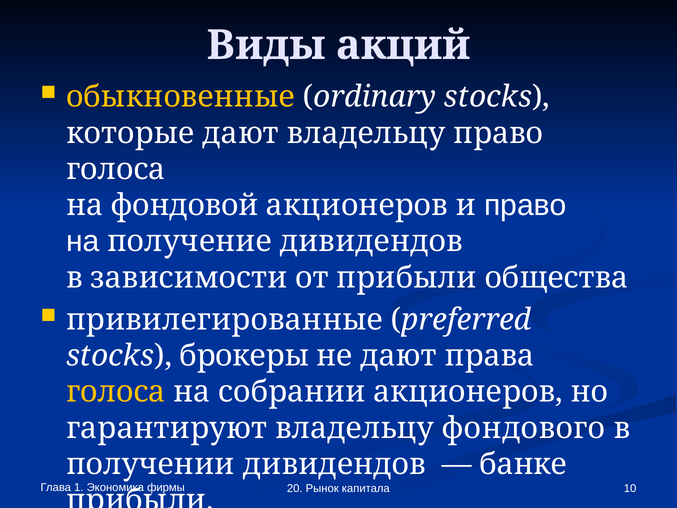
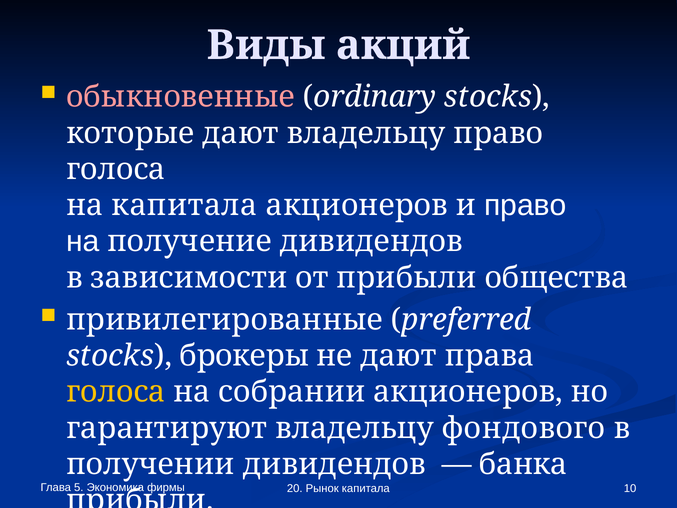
обыкновенные colour: yellow -> pink
на фондовой: фондовой -> капитала
банке: банке -> банка
1: 1 -> 5
